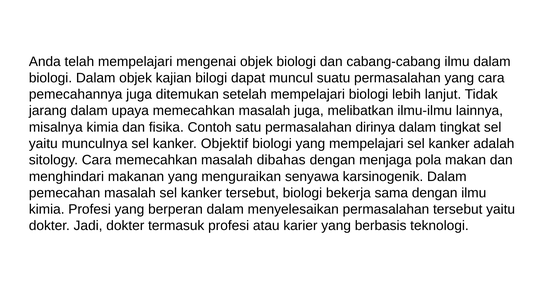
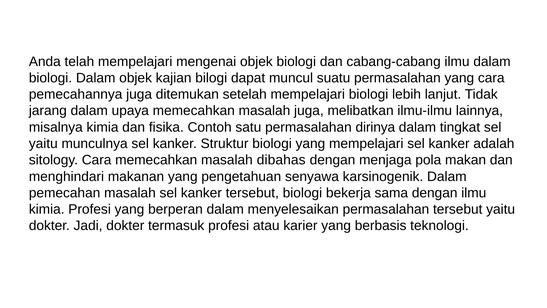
Objektif: Objektif -> Struktur
menguraikan: menguraikan -> pengetahuan
